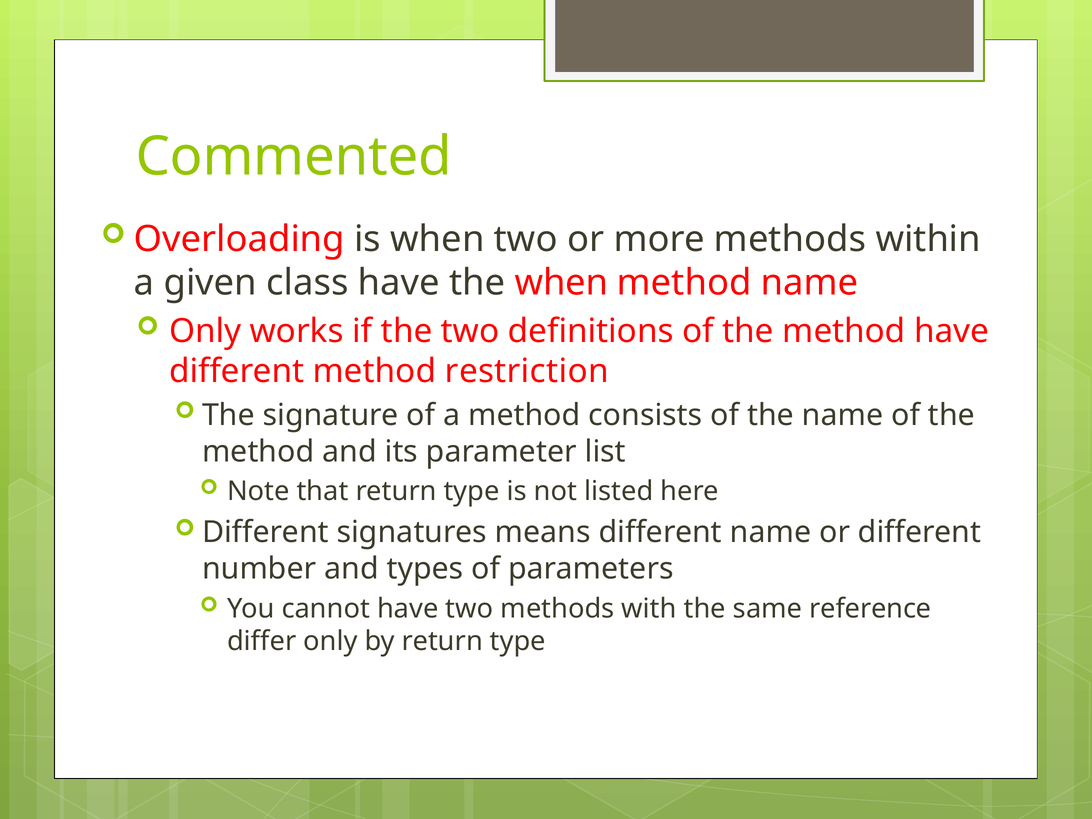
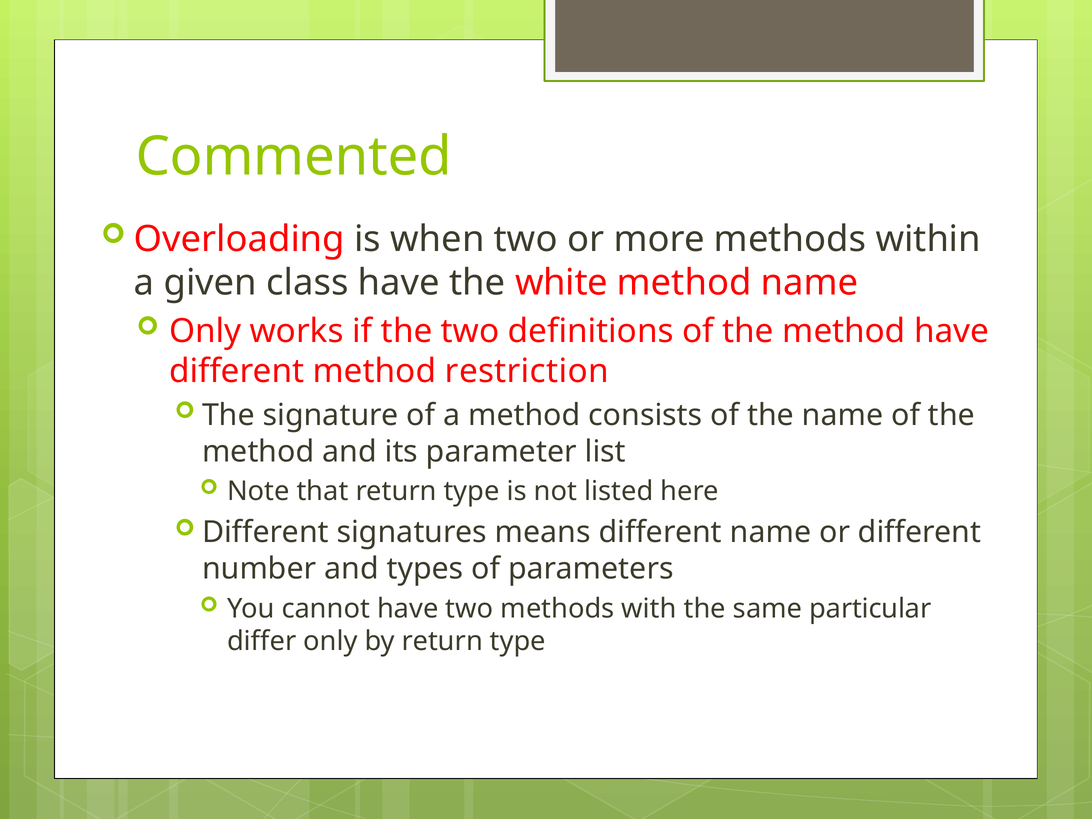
the when: when -> white
reference: reference -> particular
